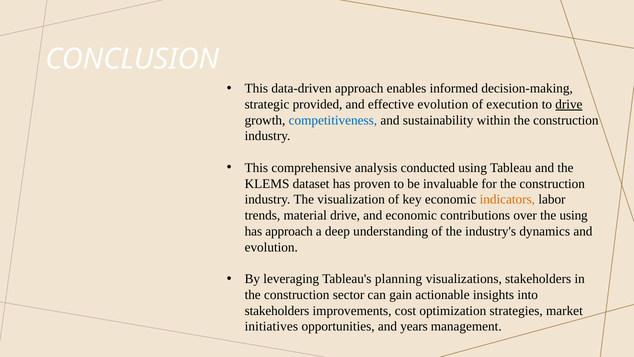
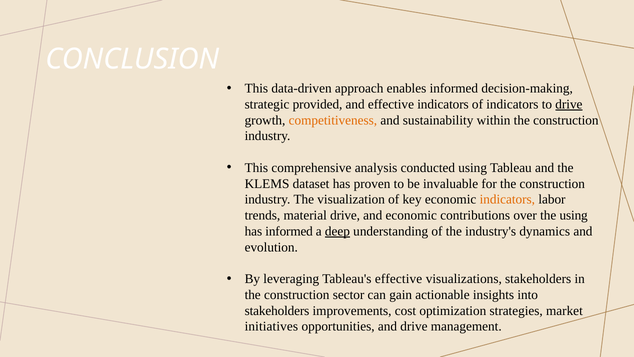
effective evolution: evolution -> indicators
of execution: execution -> indicators
competitiveness colour: blue -> orange
has approach: approach -> informed
deep underline: none -> present
Tableau's planning: planning -> effective
and years: years -> drive
